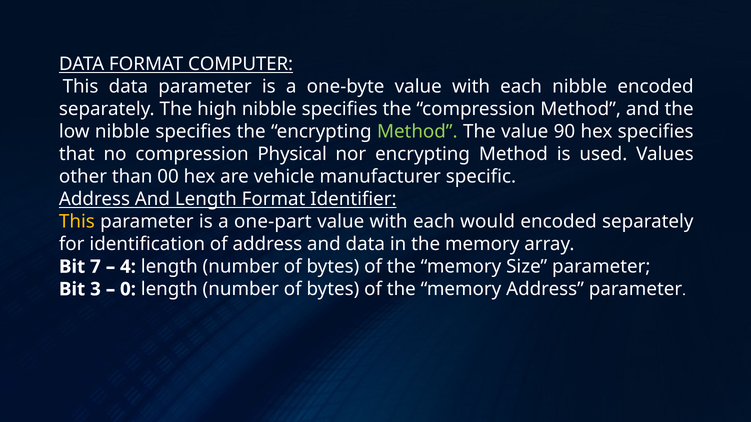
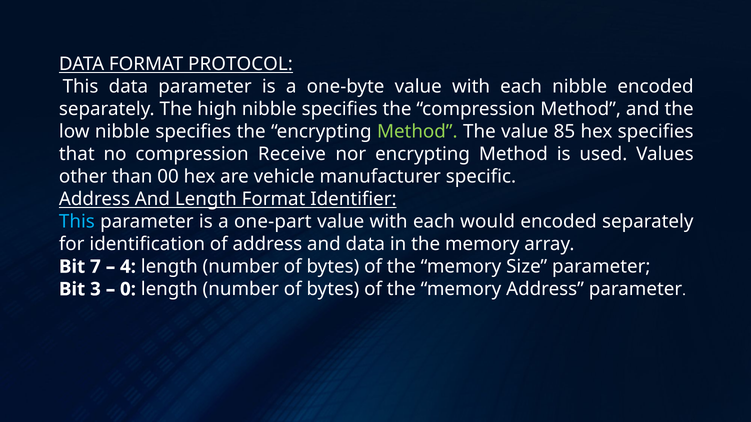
COMPUTER: COMPUTER -> PROTOCOL
90: 90 -> 85
Physical: Physical -> Receive
This at (77, 222) colour: yellow -> light blue
